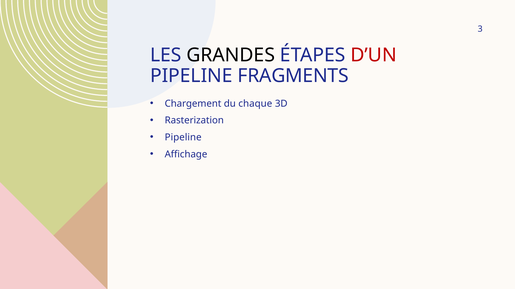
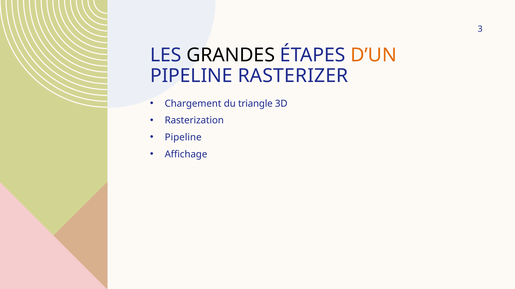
D’UN colour: red -> orange
FRAGMENTS: FRAGMENTS -> RASTERIZER
chaque: chaque -> triangle
